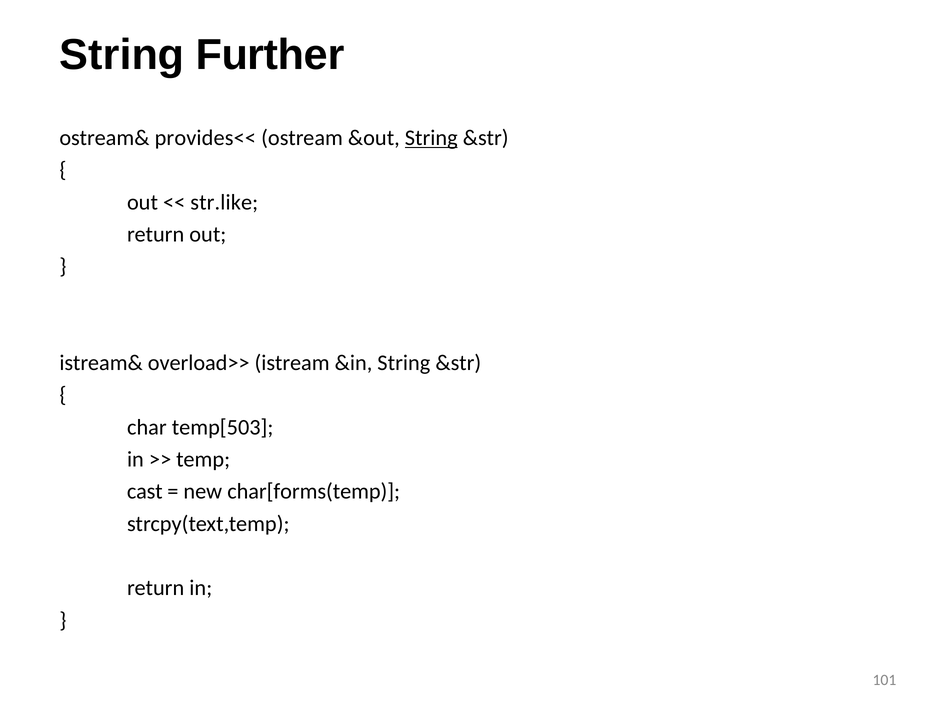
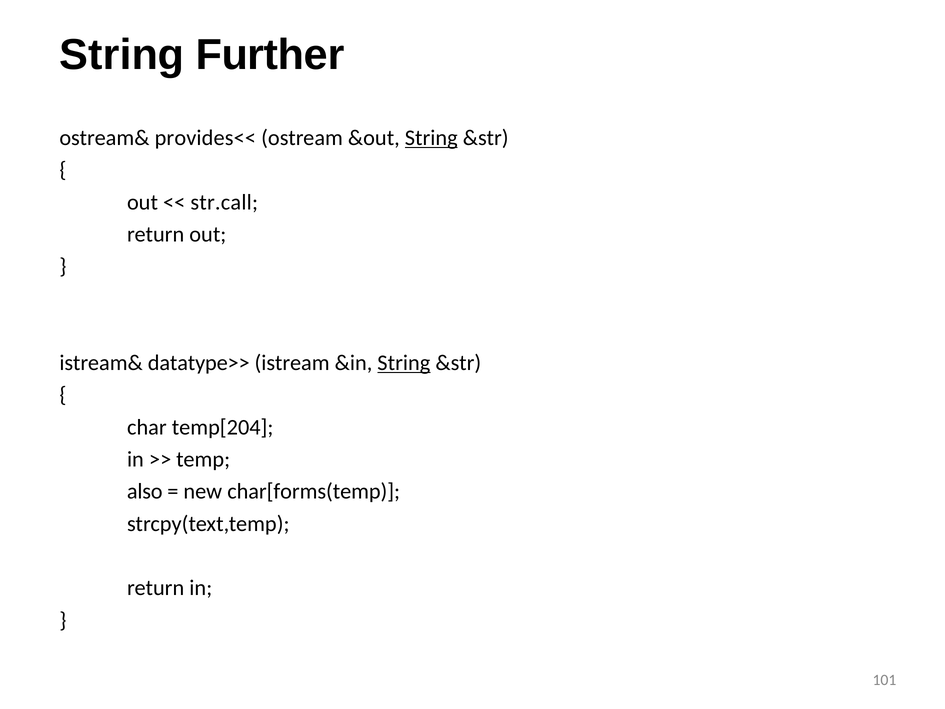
str.like: str.like -> str.call
overload>>: overload>> -> datatype>>
String at (404, 363) underline: none -> present
temp[503: temp[503 -> temp[204
cast: cast -> also
